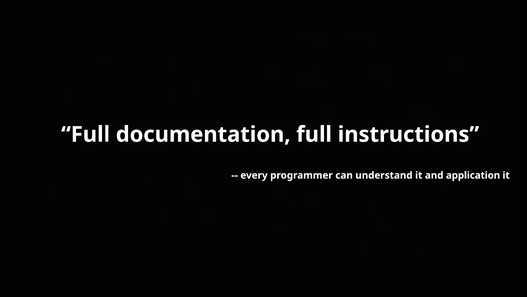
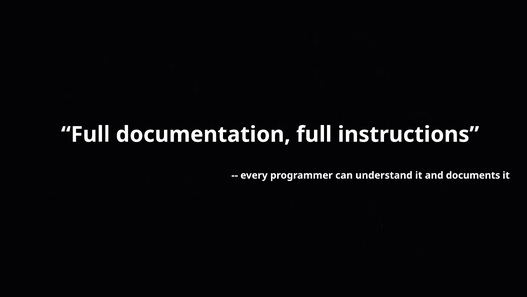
application: application -> documents
